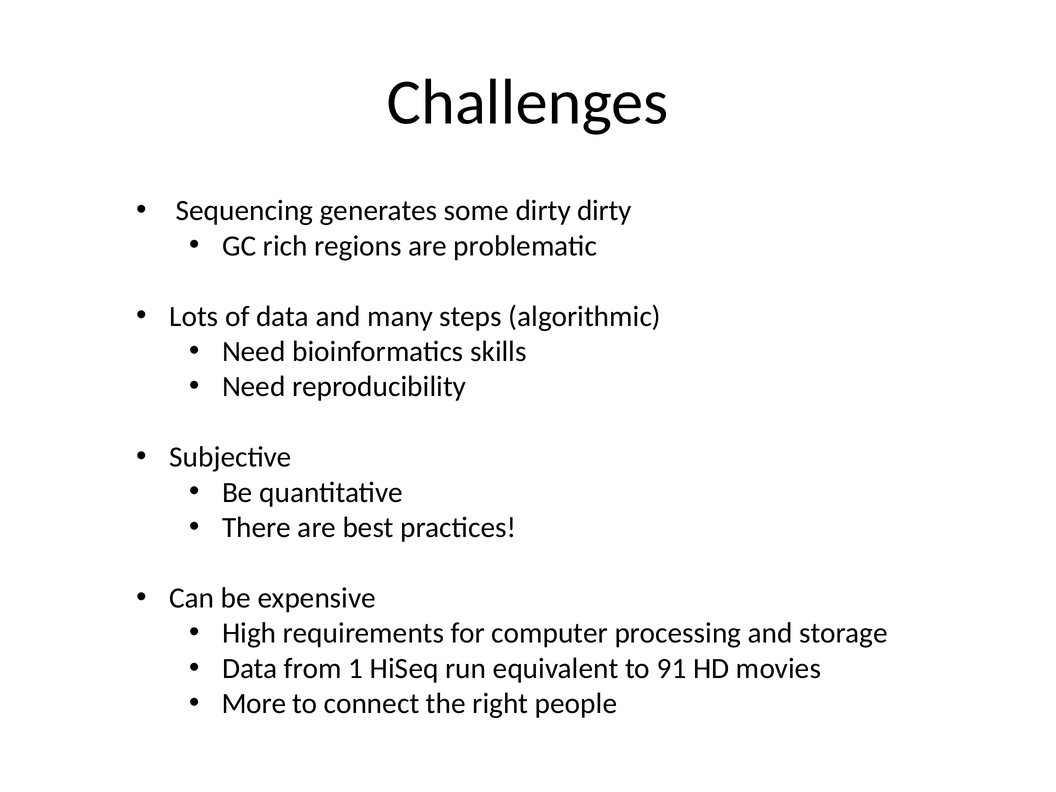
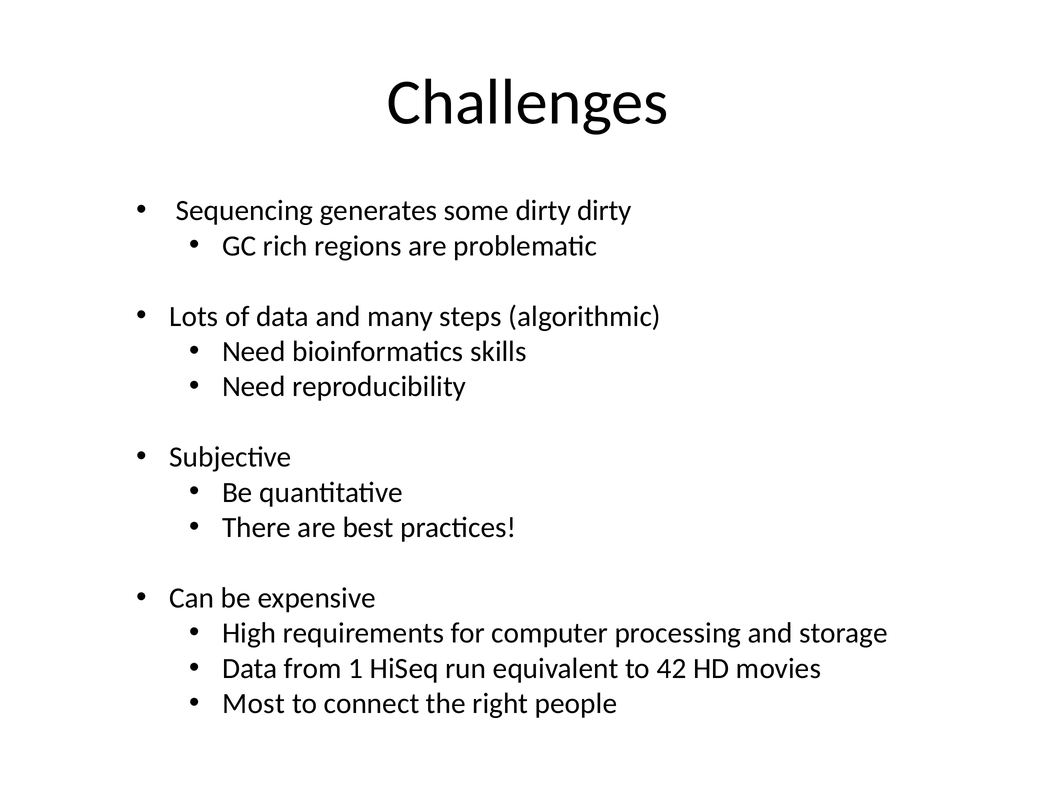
91: 91 -> 42
More: More -> Most
